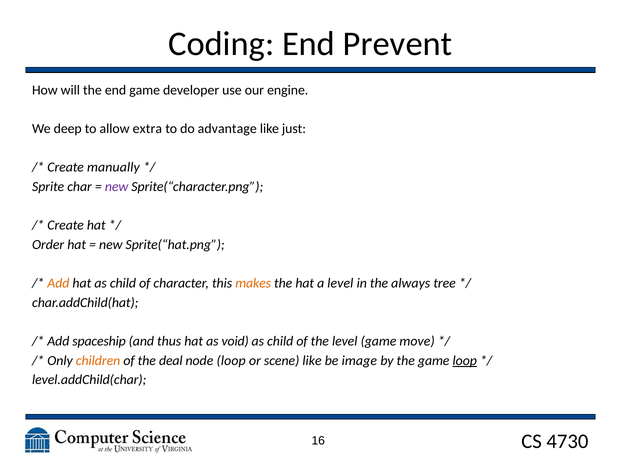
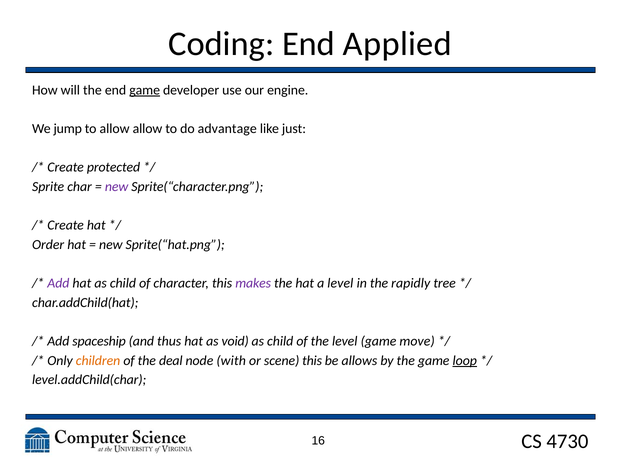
Prevent: Prevent -> Applied
game at (145, 90) underline: none -> present
deep: deep -> jump
allow extra: extra -> allow
manually: manually -> protected
Add at (58, 283) colour: orange -> purple
makes colour: orange -> purple
always: always -> rapidly
node loop: loop -> with
scene like: like -> this
image: image -> allows
